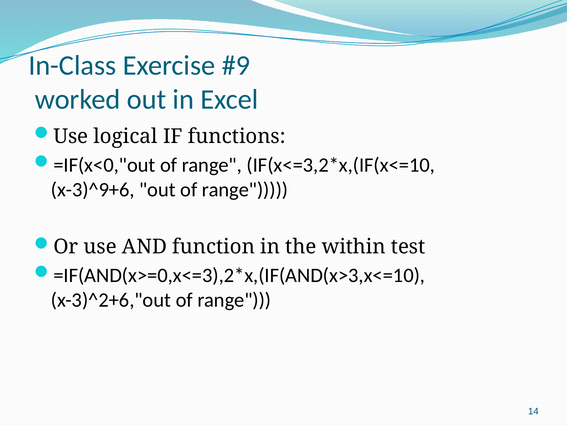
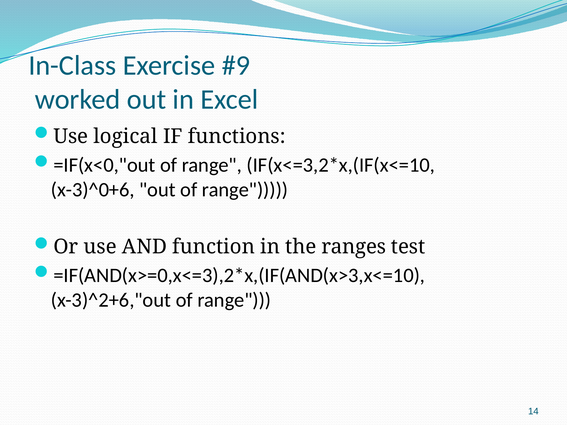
x-3)^9+6: x-3)^9+6 -> x-3)^0+6
within: within -> ranges
